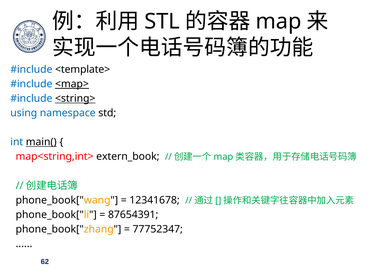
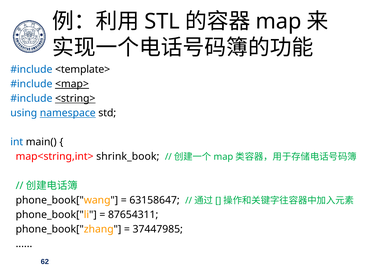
namespace underline: none -> present
main( underline: present -> none
extern_book: extern_book -> shrink_book
12341678: 12341678 -> 63158647
87654391: 87654391 -> 87654311
77752347: 77752347 -> 37447985
